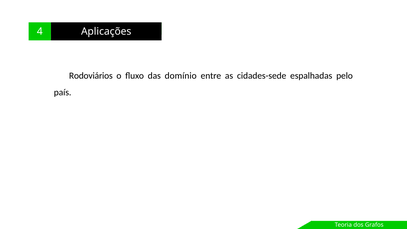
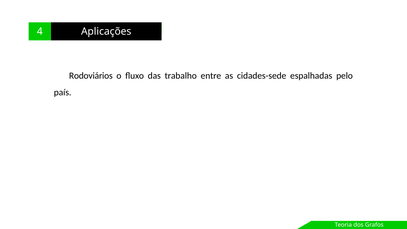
domínio: domínio -> trabalho
